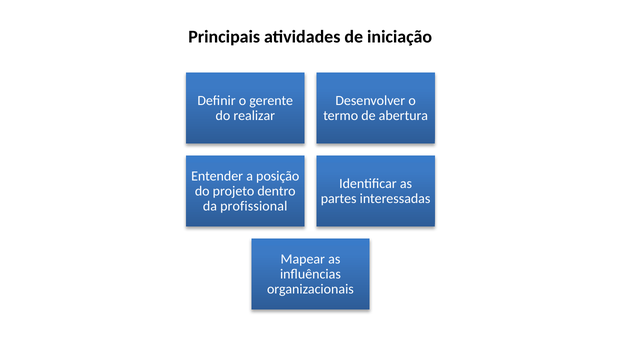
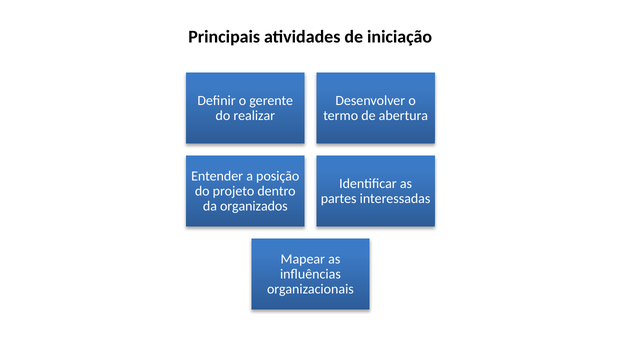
profissional: profissional -> organizados
